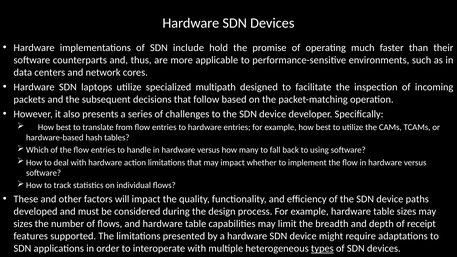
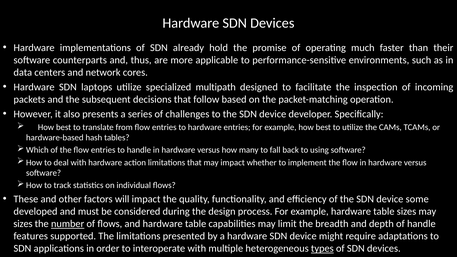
include: include -> already
paths: paths -> some
number underline: none -> present
of receipt: receipt -> handle
